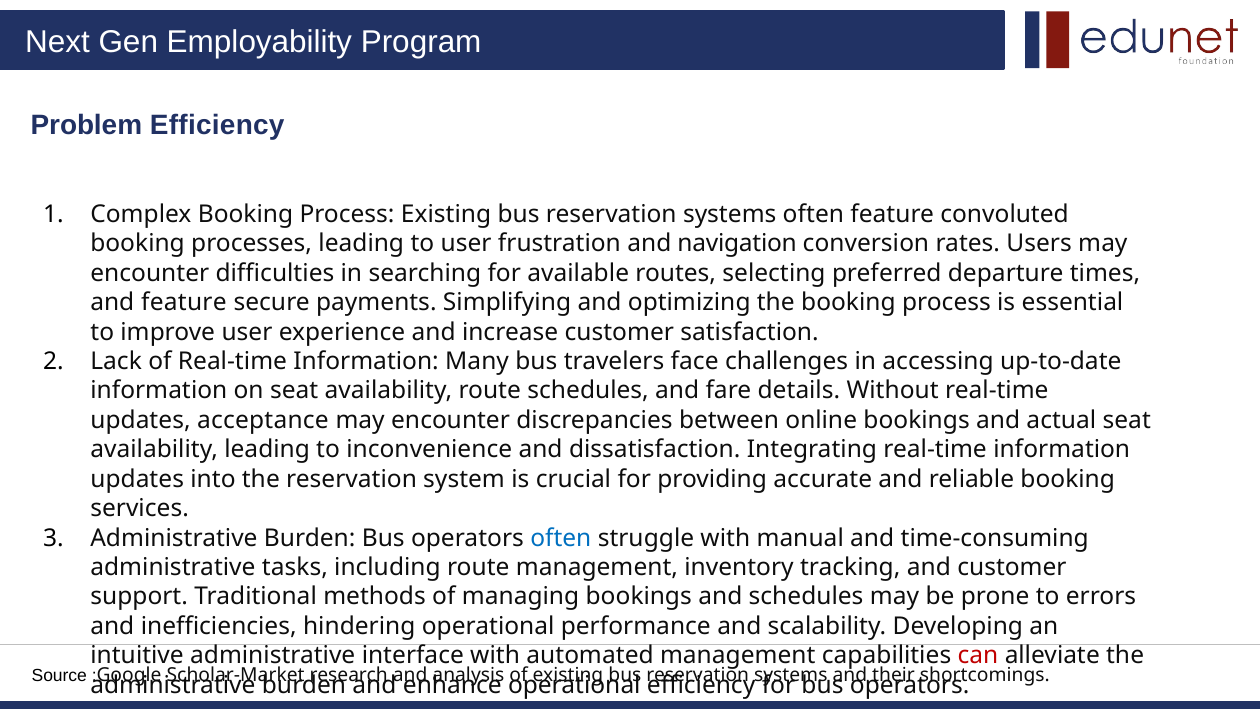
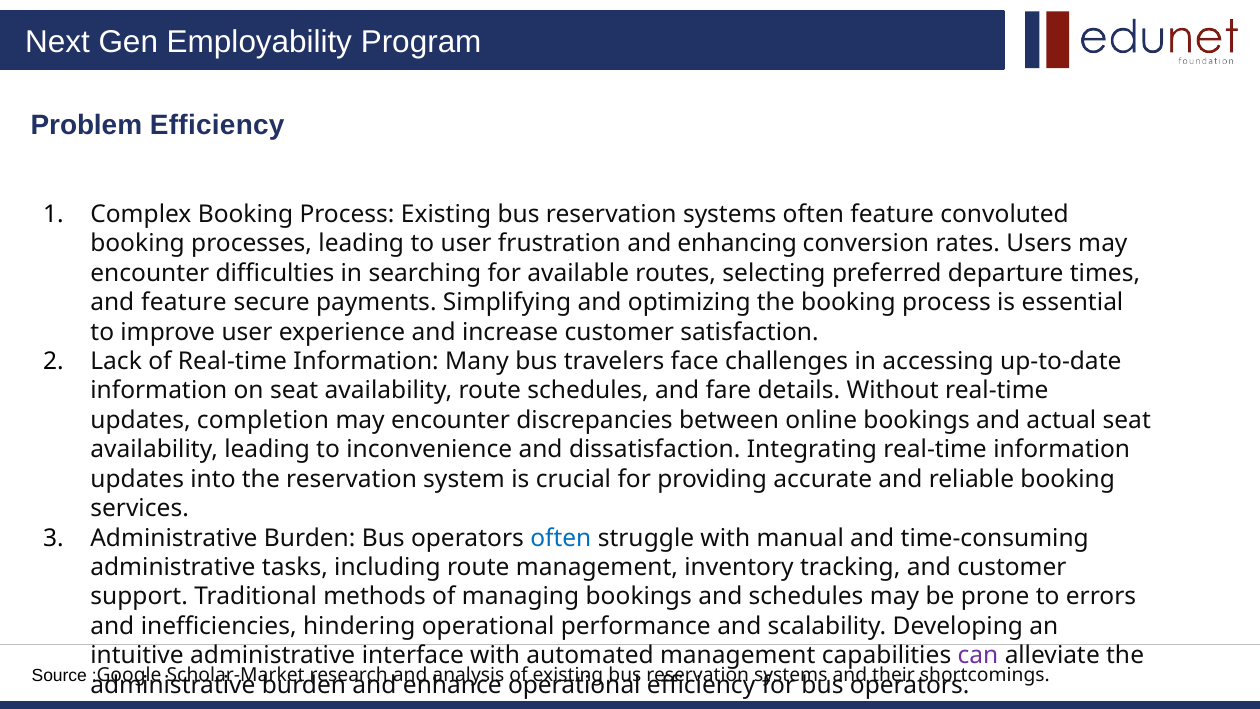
navigation: navigation -> enhancing
acceptance: acceptance -> completion
can colour: red -> purple
